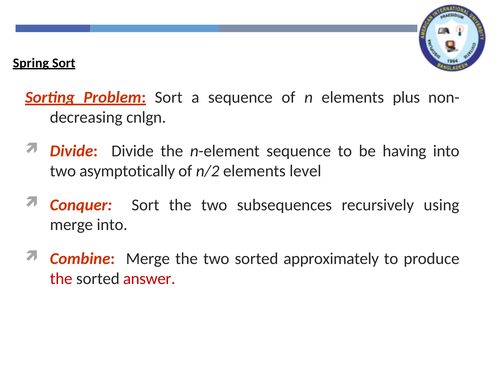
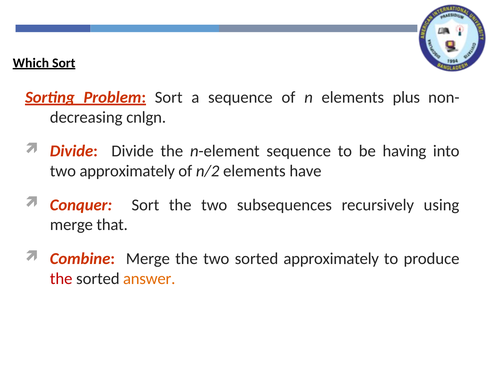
Spring: Spring -> Which
two asymptotically: asymptotically -> approximately
level: level -> have
merge into: into -> that
answer colour: red -> orange
